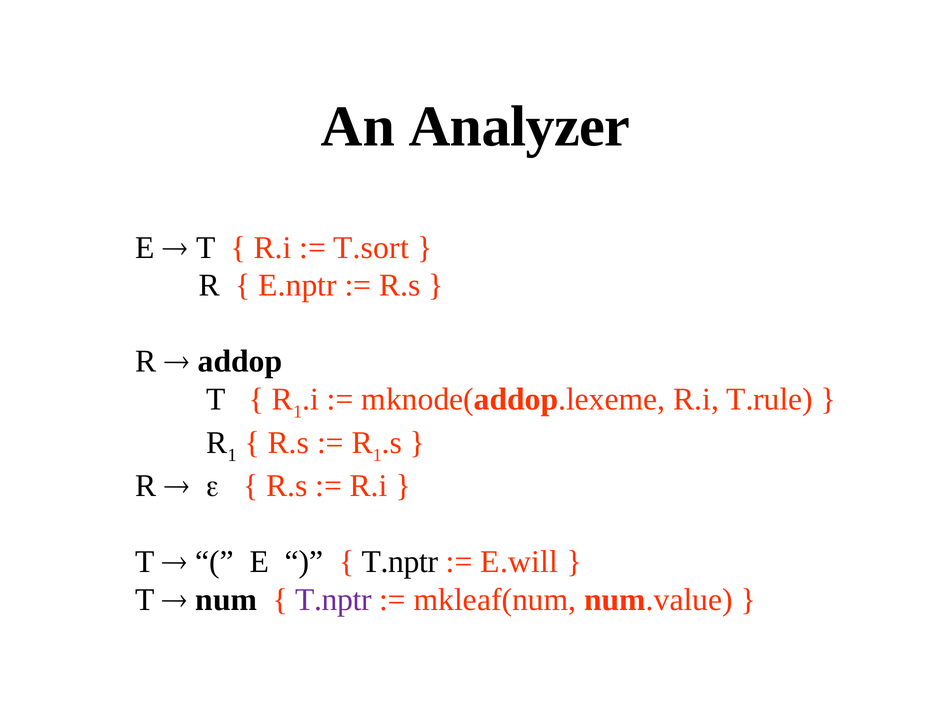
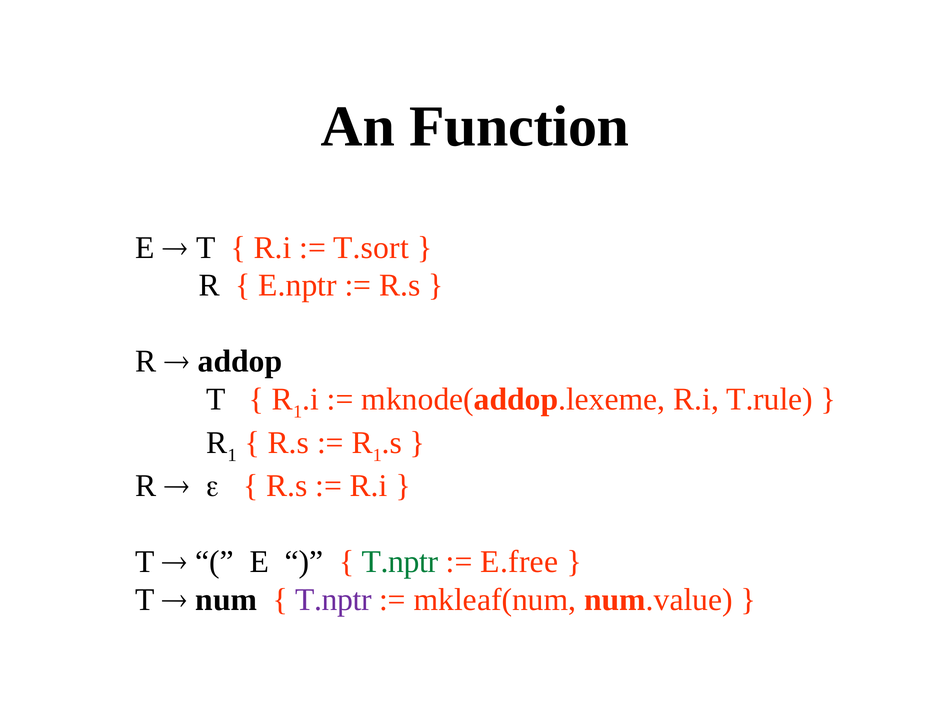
Analyzer: Analyzer -> Function
T.nptr at (400, 562) colour: black -> green
E.will: E.will -> E.free
